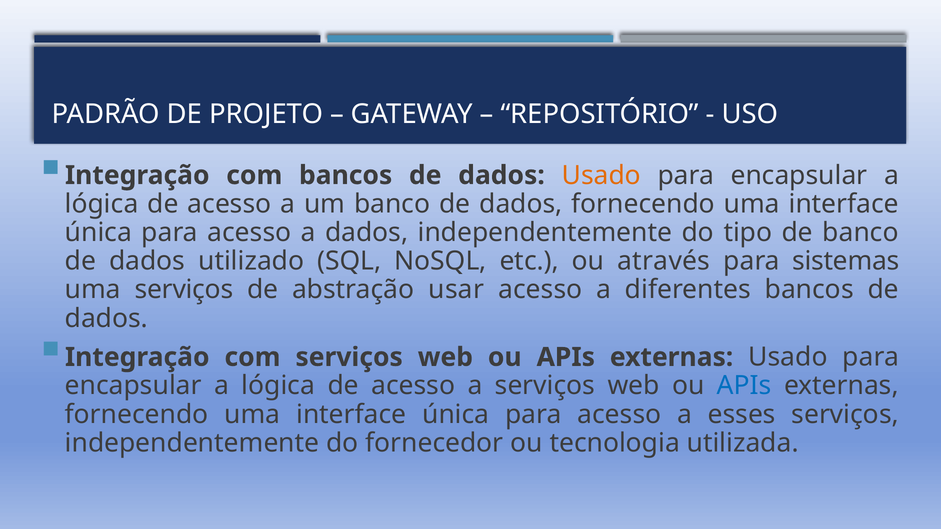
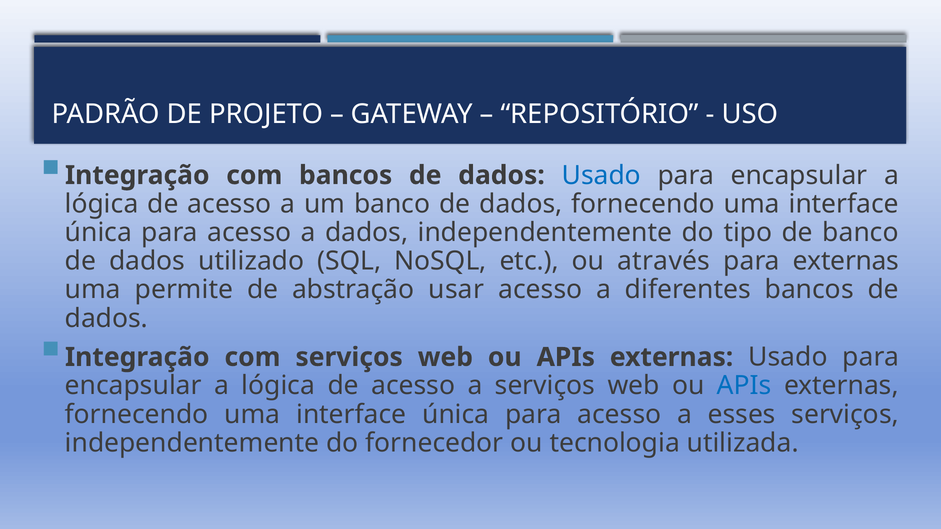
Usado at (601, 175) colour: orange -> blue
para sistemas: sistemas -> externas
uma serviços: serviços -> permite
